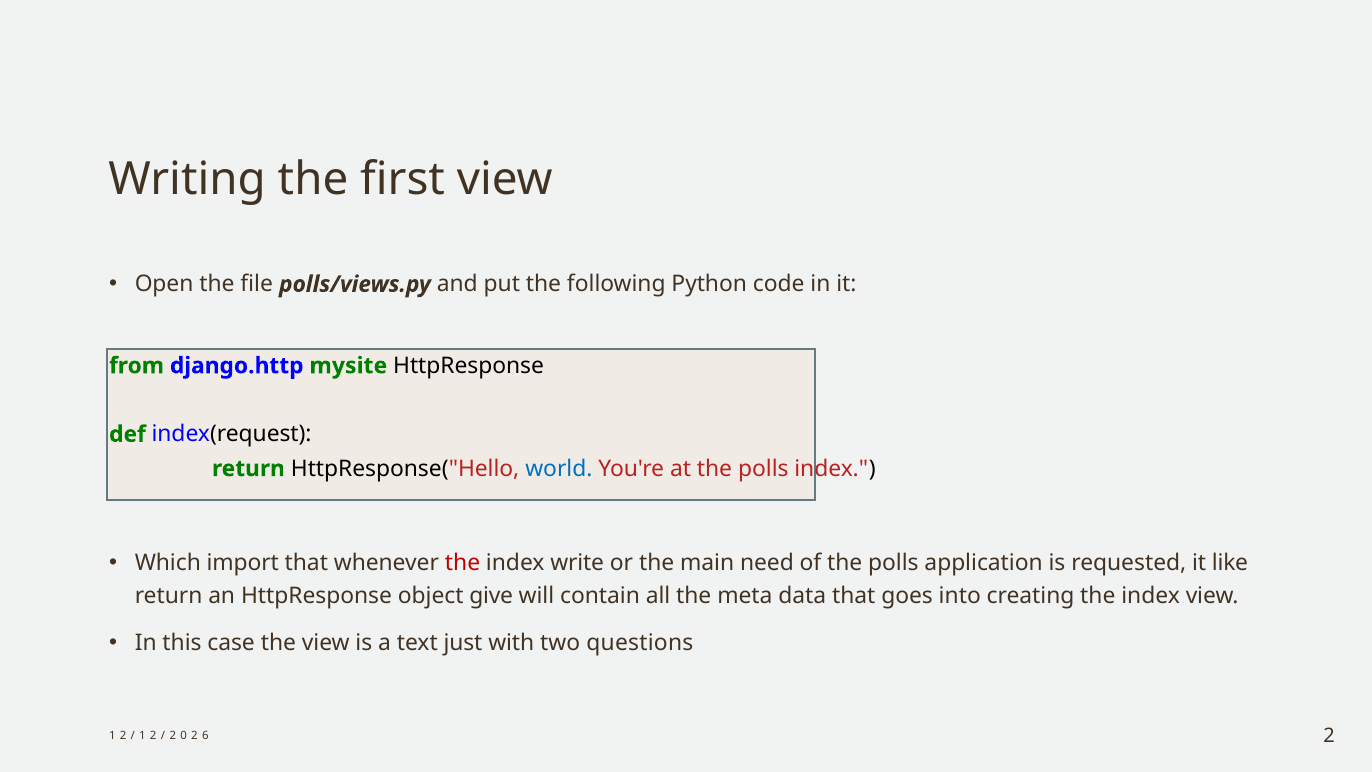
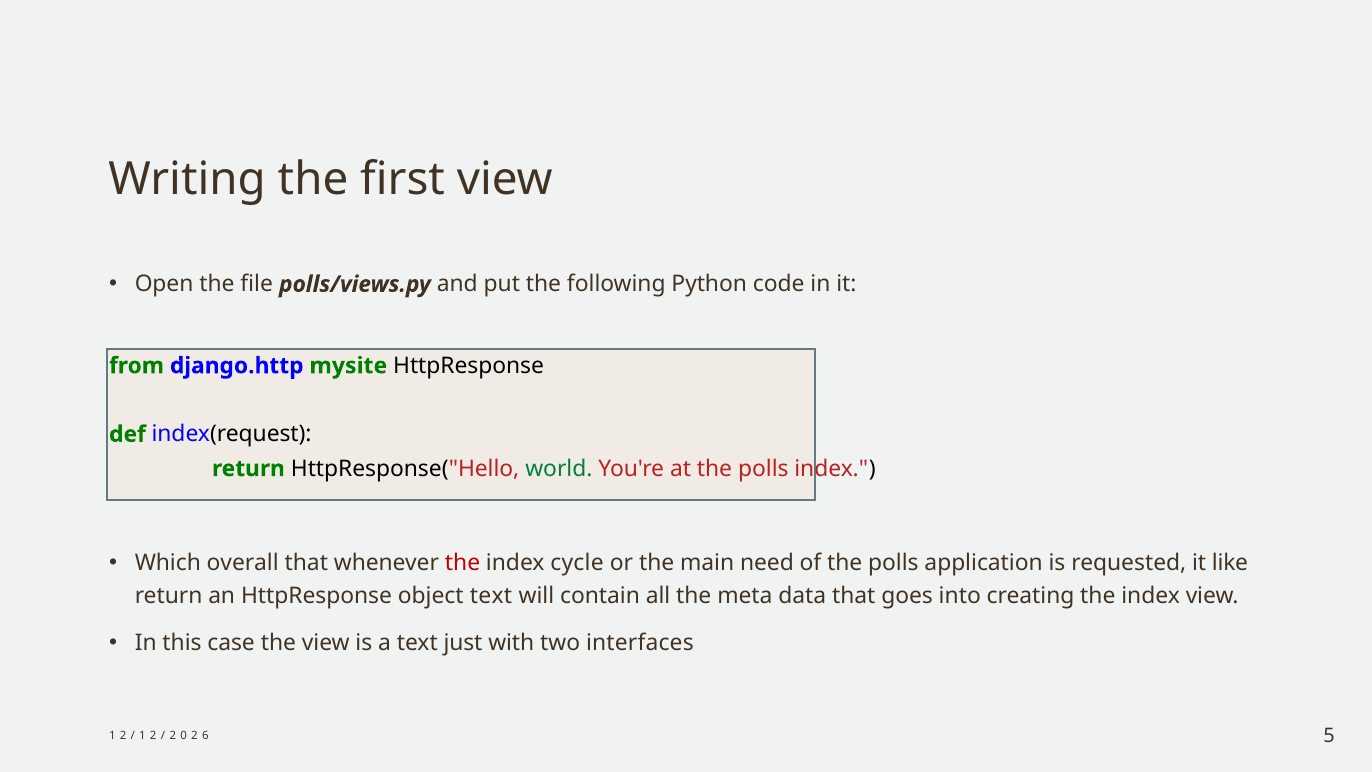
world colour: blue -> green
import: import -> overall
write: write -> cycle
object give: give -> text
questions: questions -> interfaces
2 at (1329, 736): 2 -> 5
